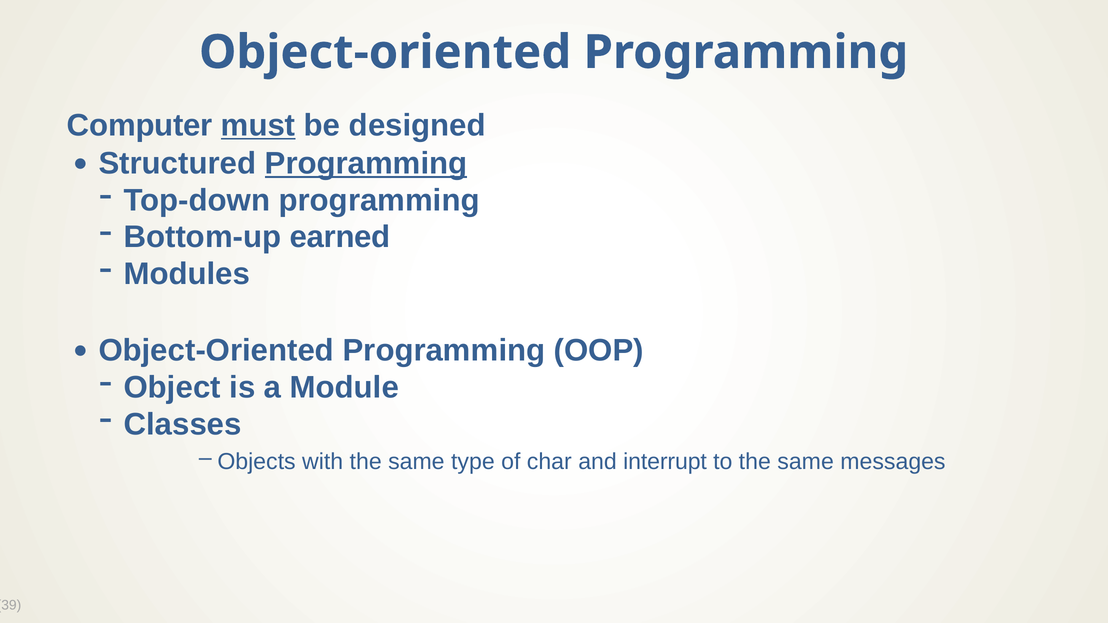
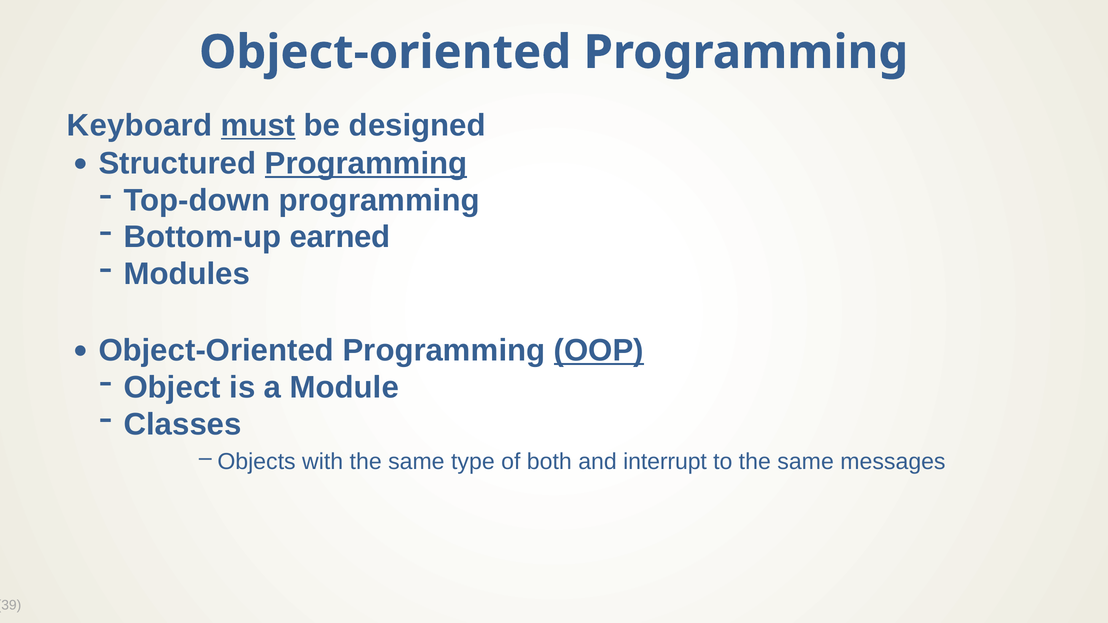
Computer: Computer -> Keyboard
OOP underline: none -> present
char: char -> both
